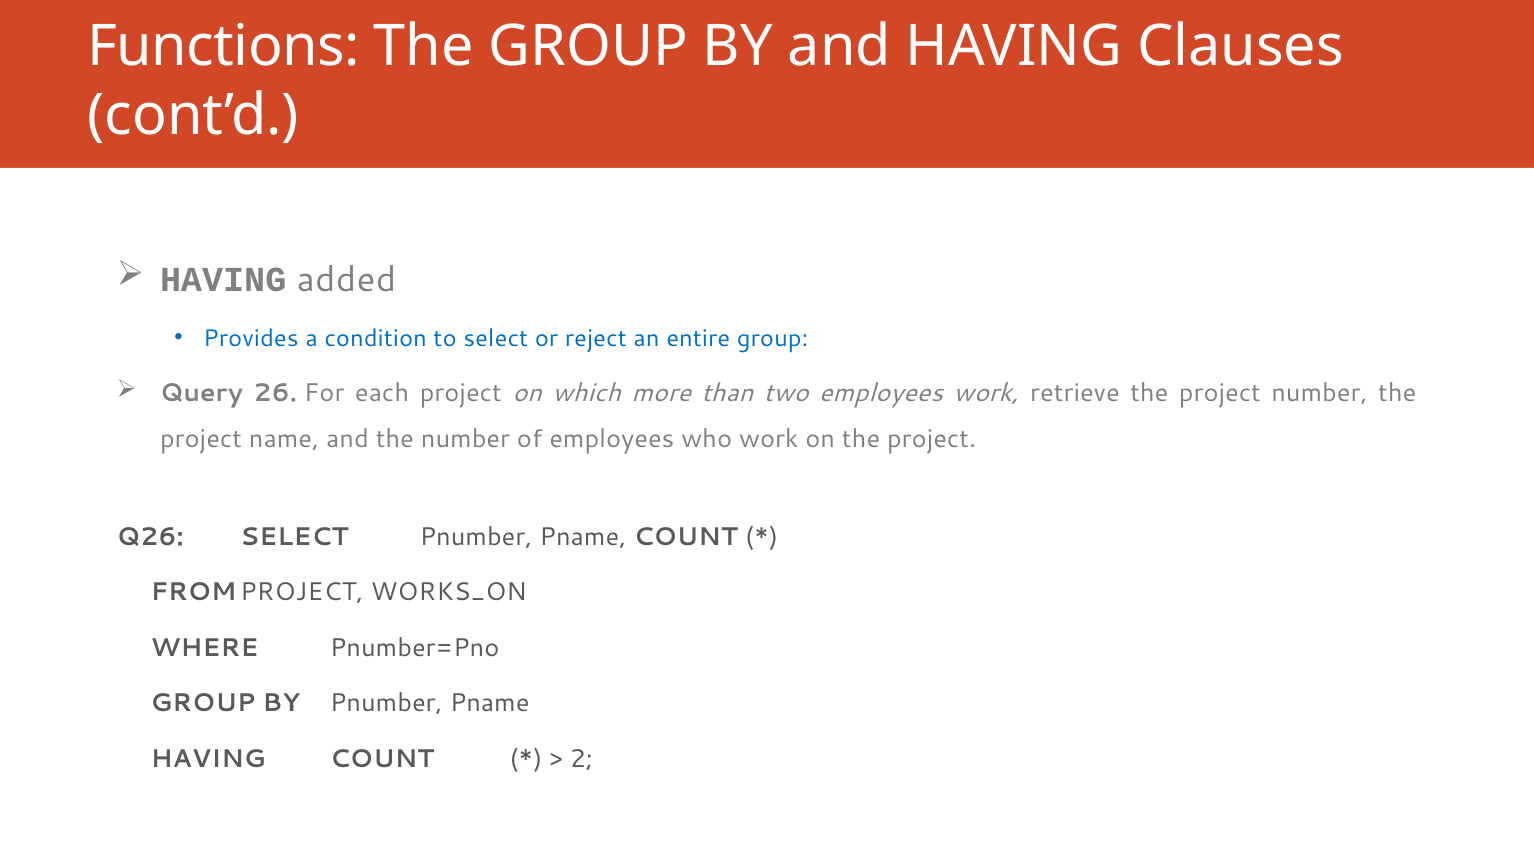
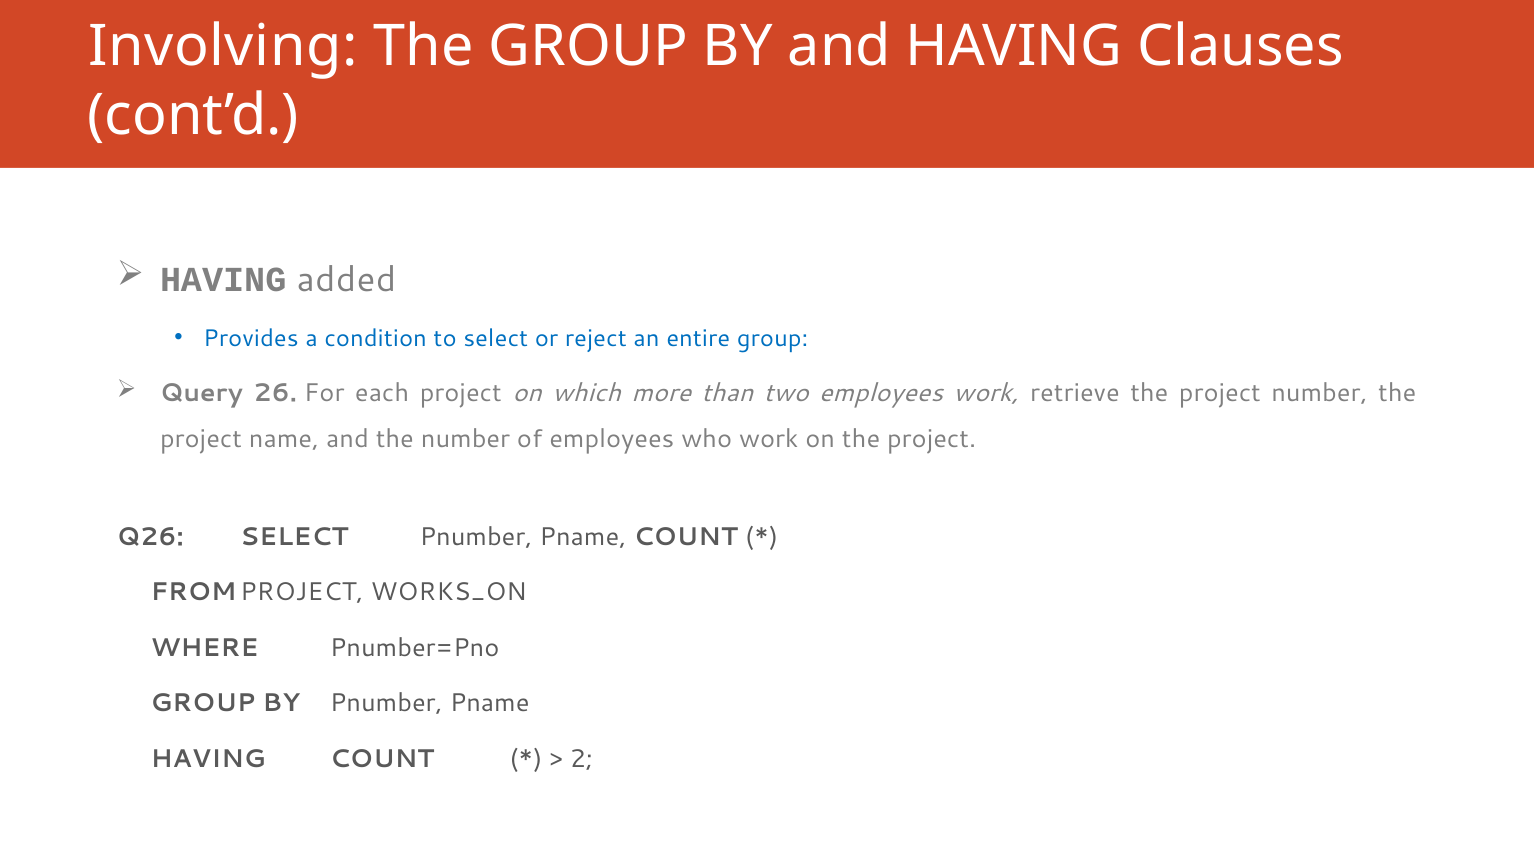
Functions: Functions -> Involving
